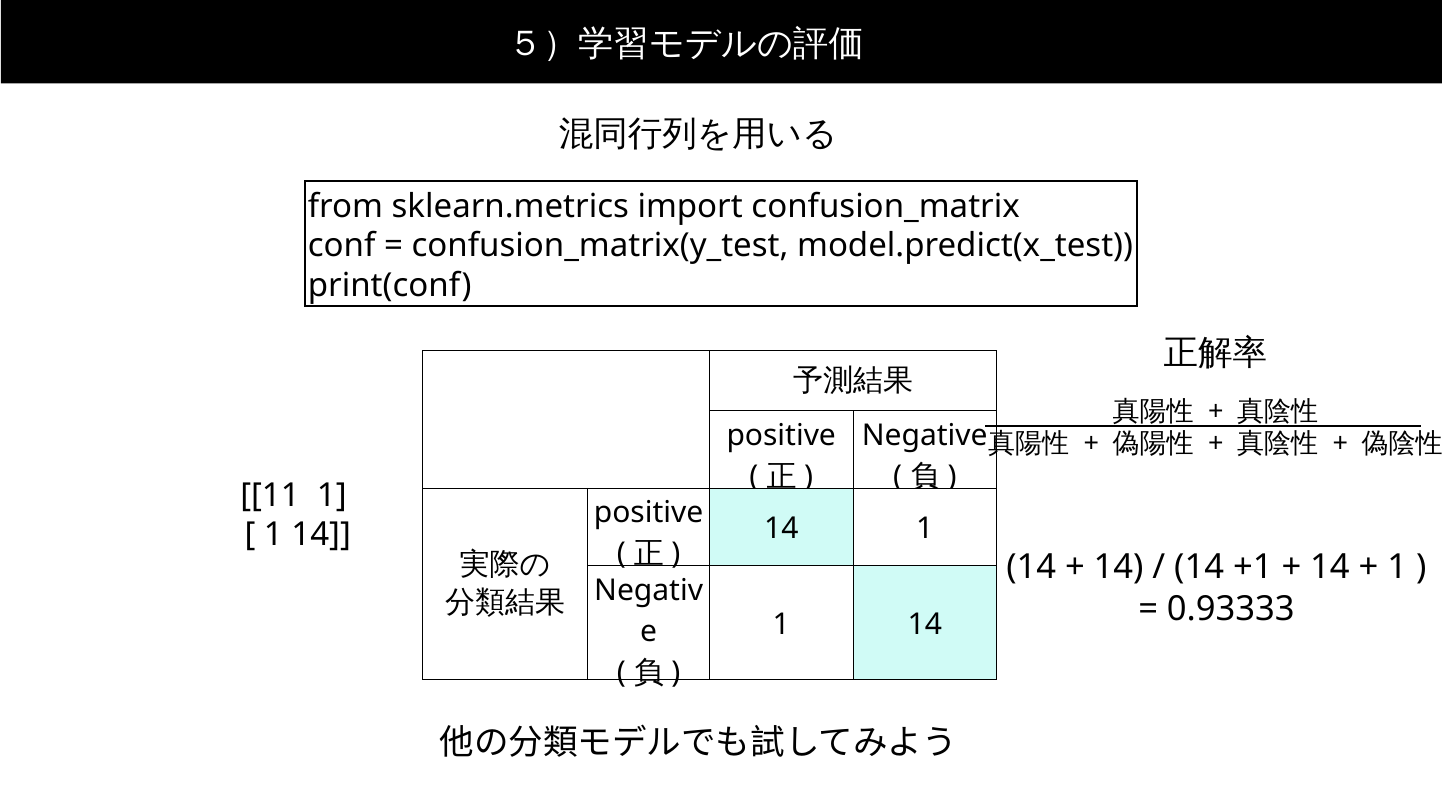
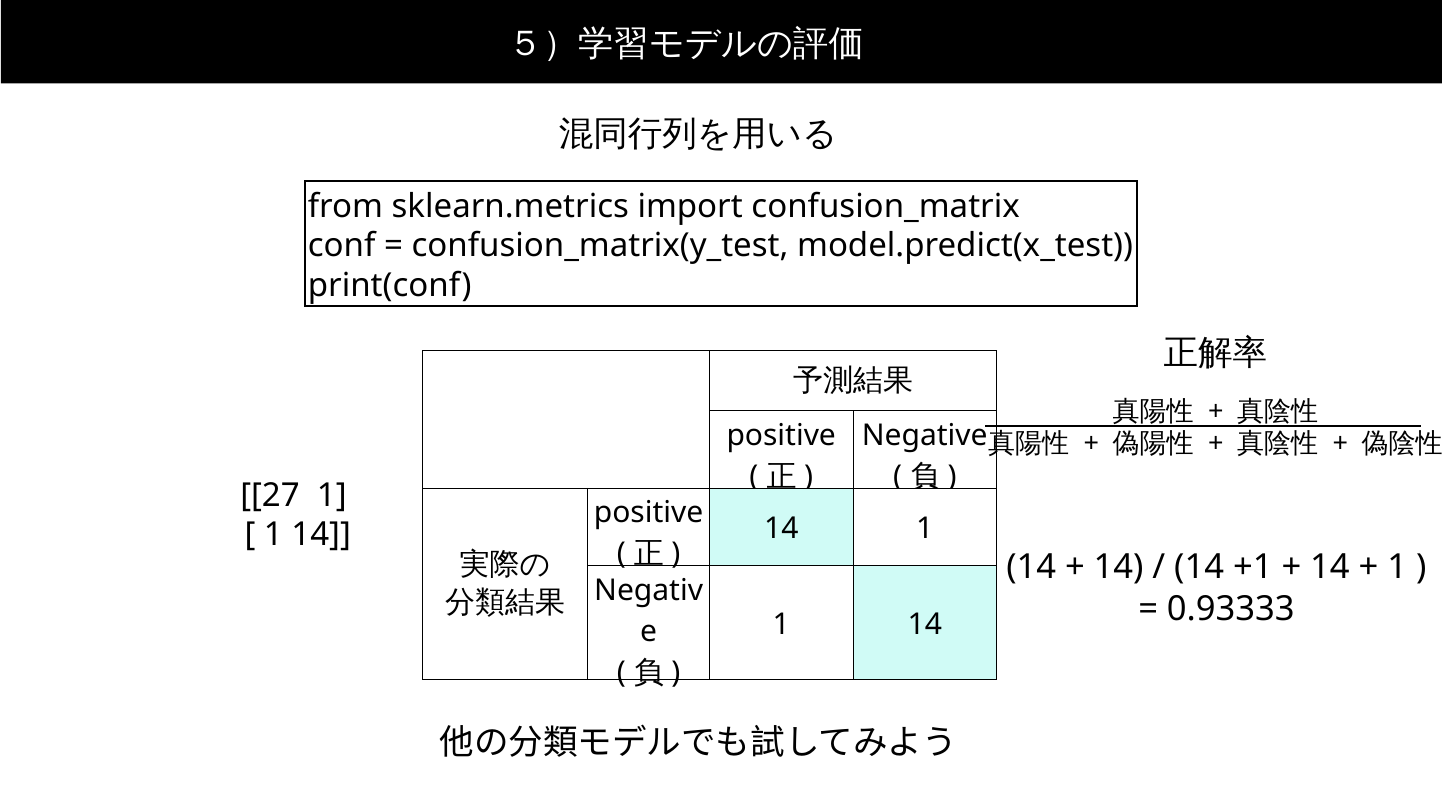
11: 11 -> 27
